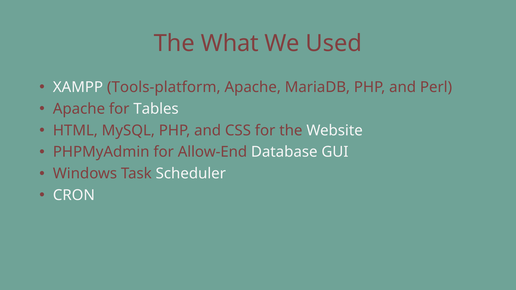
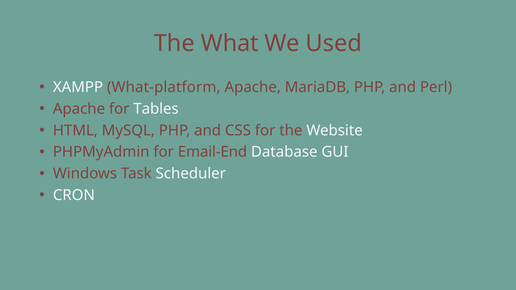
Tools-platform: Tools-platform -> What-platform
Allow-End: Allow-End -> Email-End
